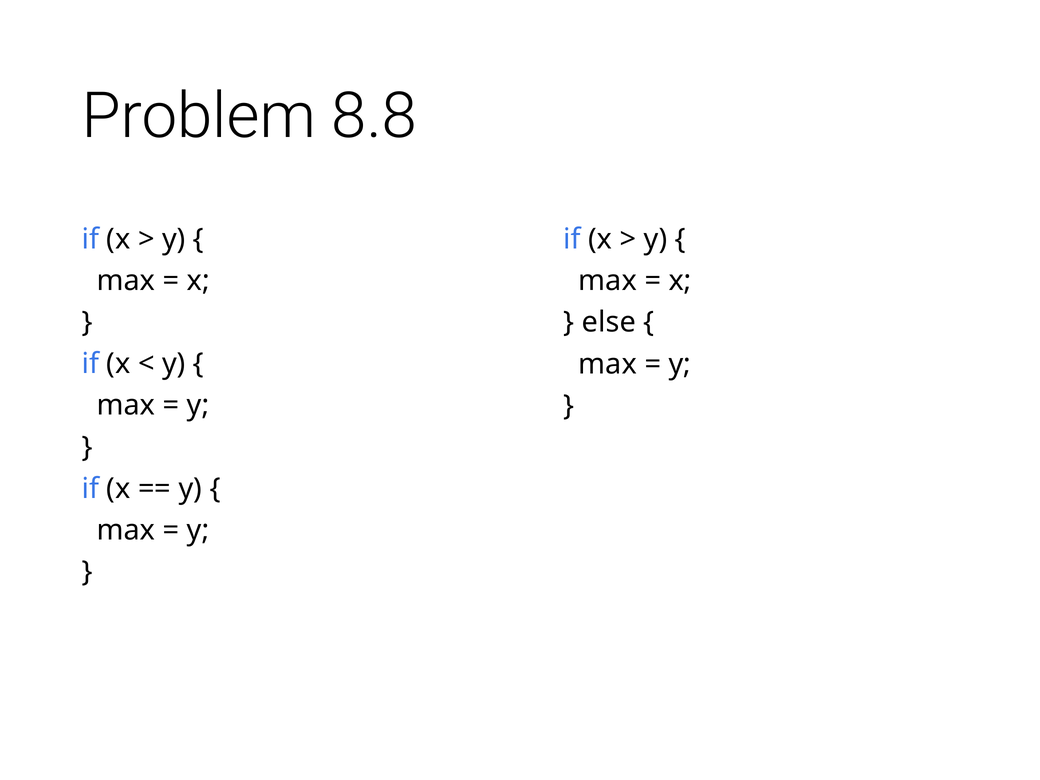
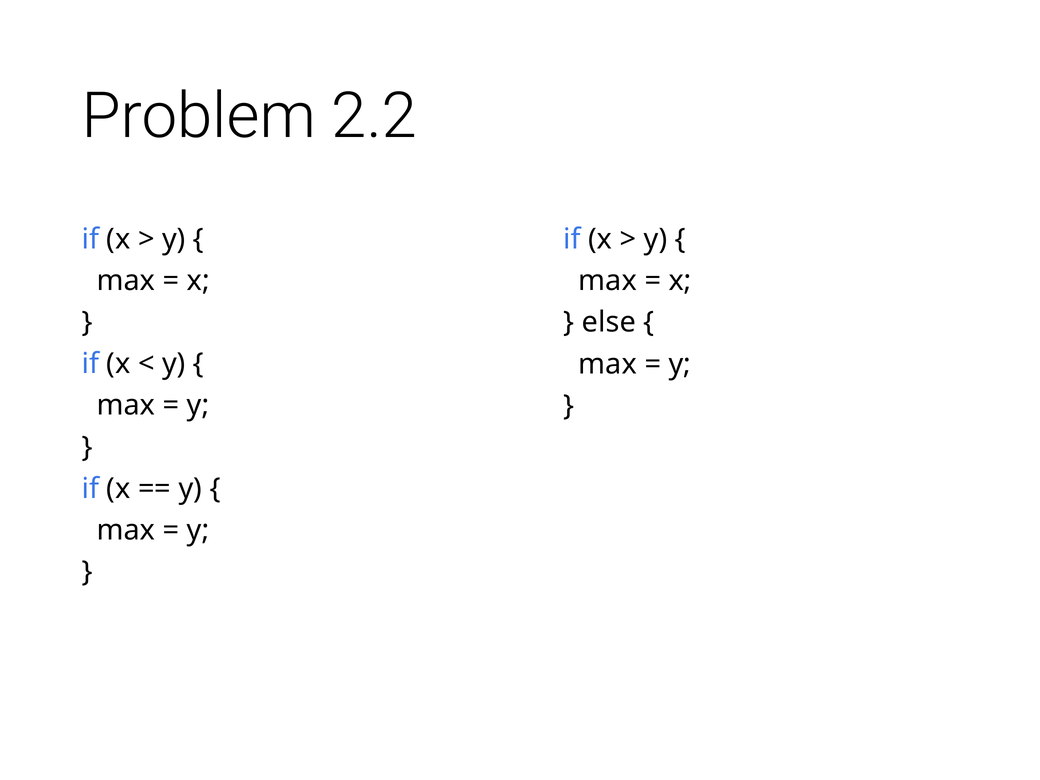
8.8: 8.8 -> 2.2
